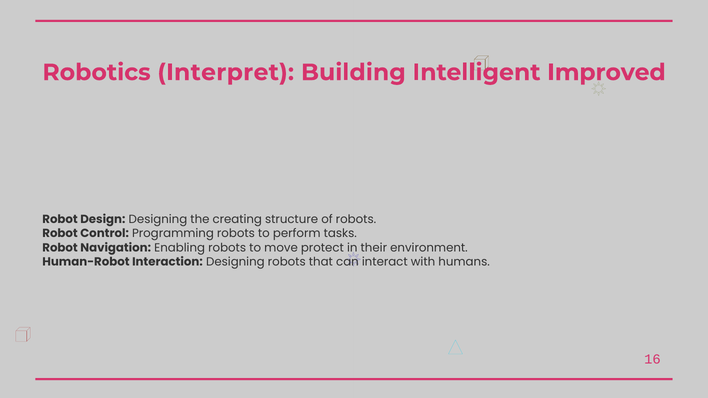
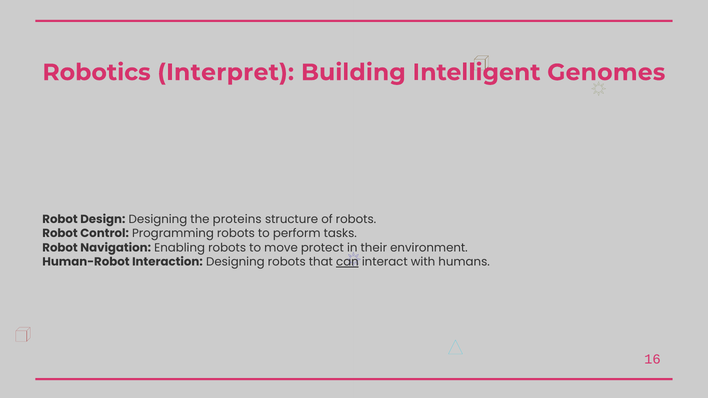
Improved: Improved -> Genomes
creating: creating -> proteins
can underline: none -> present
